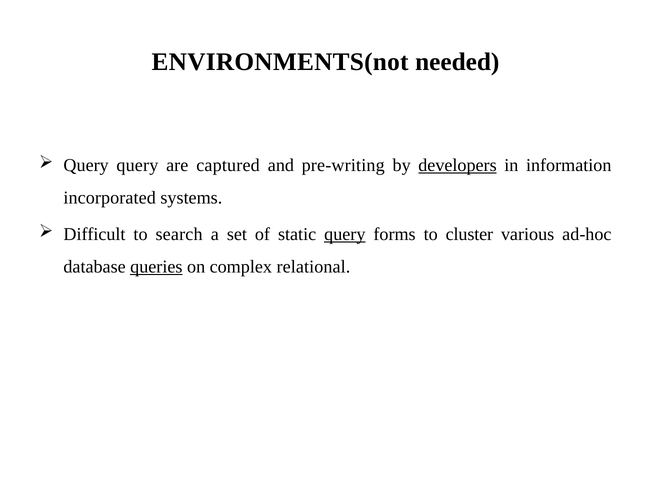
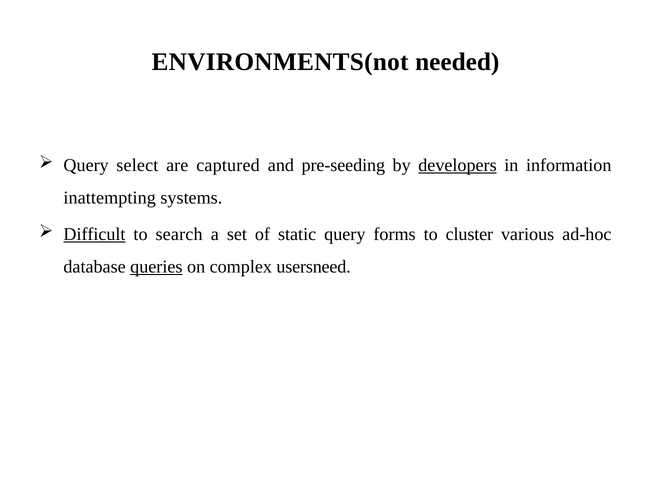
Query query: query -> select
pre-writing: pre-writing -> pre-seeding
incorporated: incorporated -> inattempting
Difficult underline: none -> present
query at (345, 234) underline: present -> none
relational: relational -> usersneed
